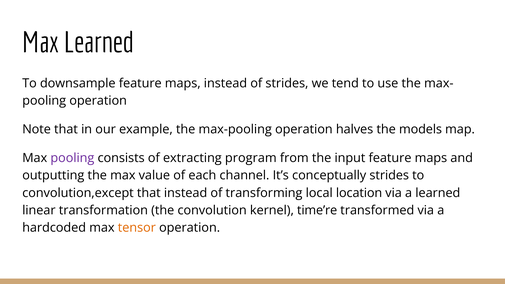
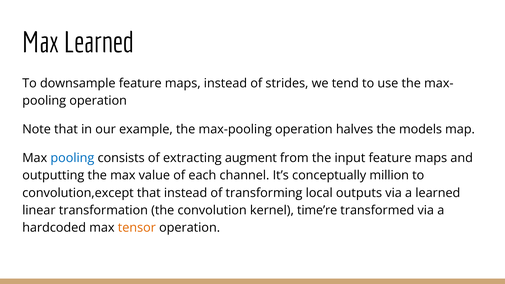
pooling at (72, 158) colour: purple -> blue
program: program -> augment
conceptually strides: strides -> million
location: location -> outputs
